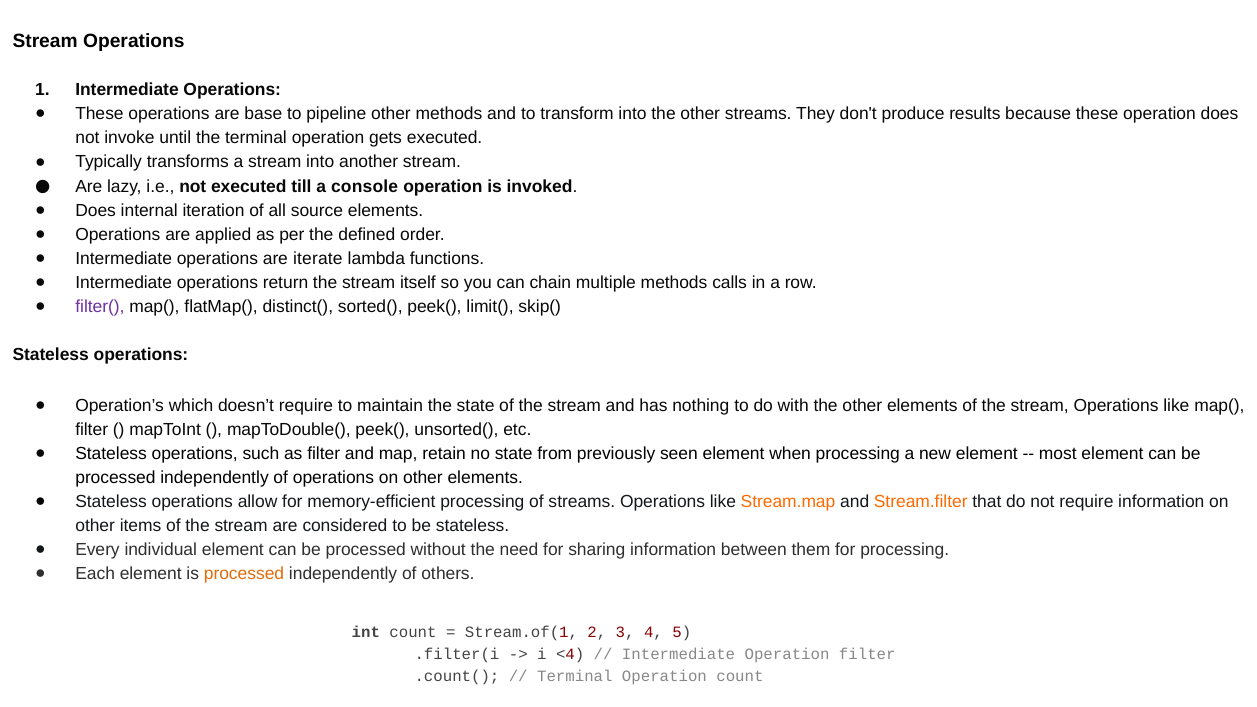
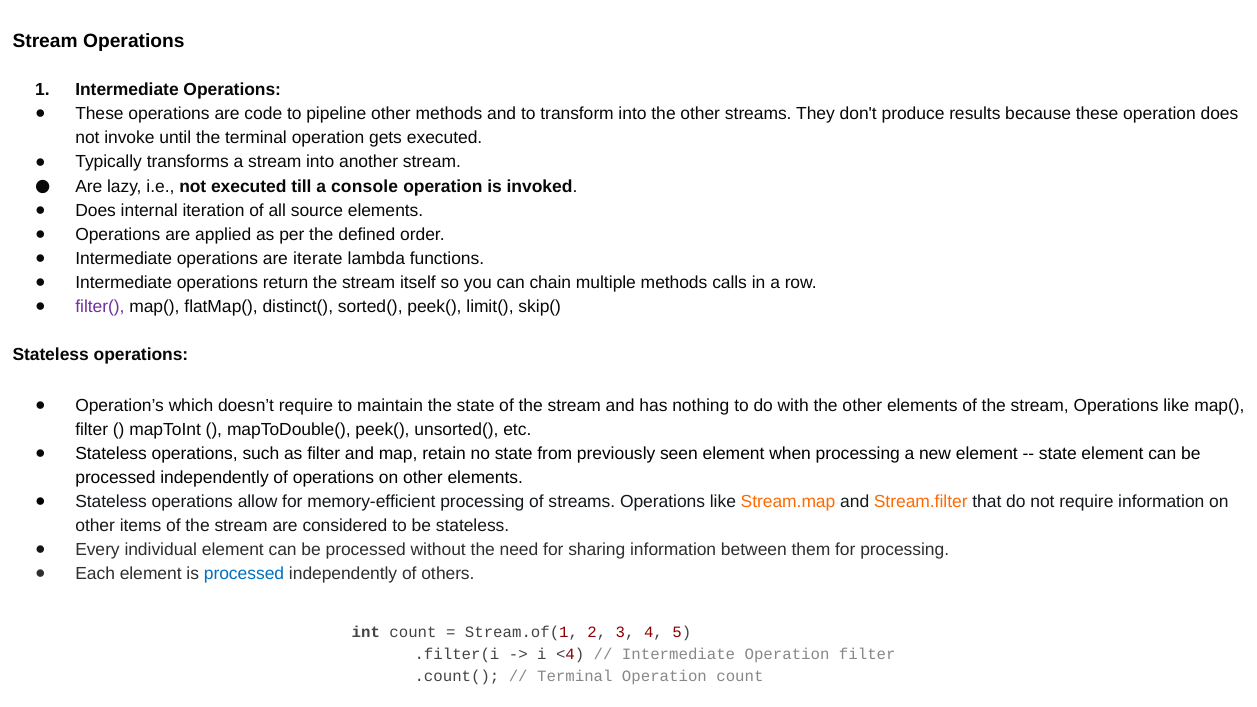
base: base -> code
most at (1058, 454): most -> state
processed at (244, 574) colour: orange -> blue
